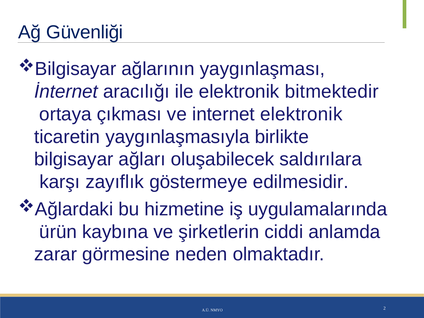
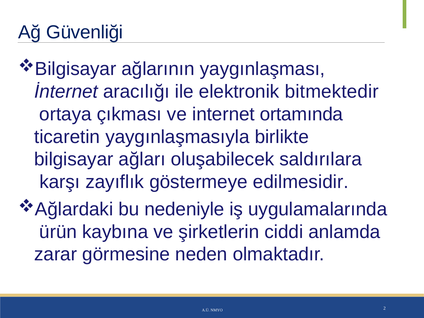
internet elektronik: elektronik -> ortamında
hizmetine: hizmetine -> nedeniyle
